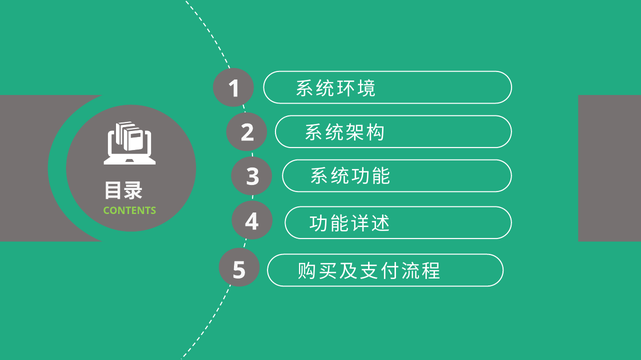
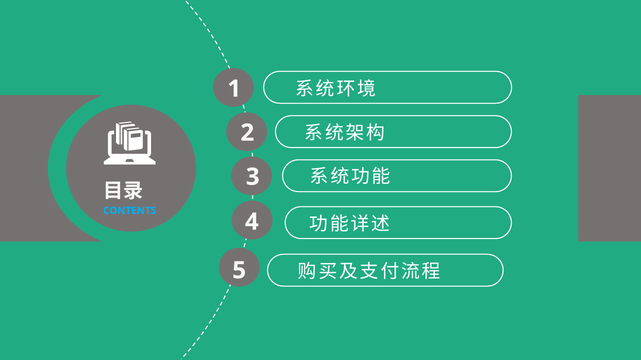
CONTENTS colour: light green -> light blue
